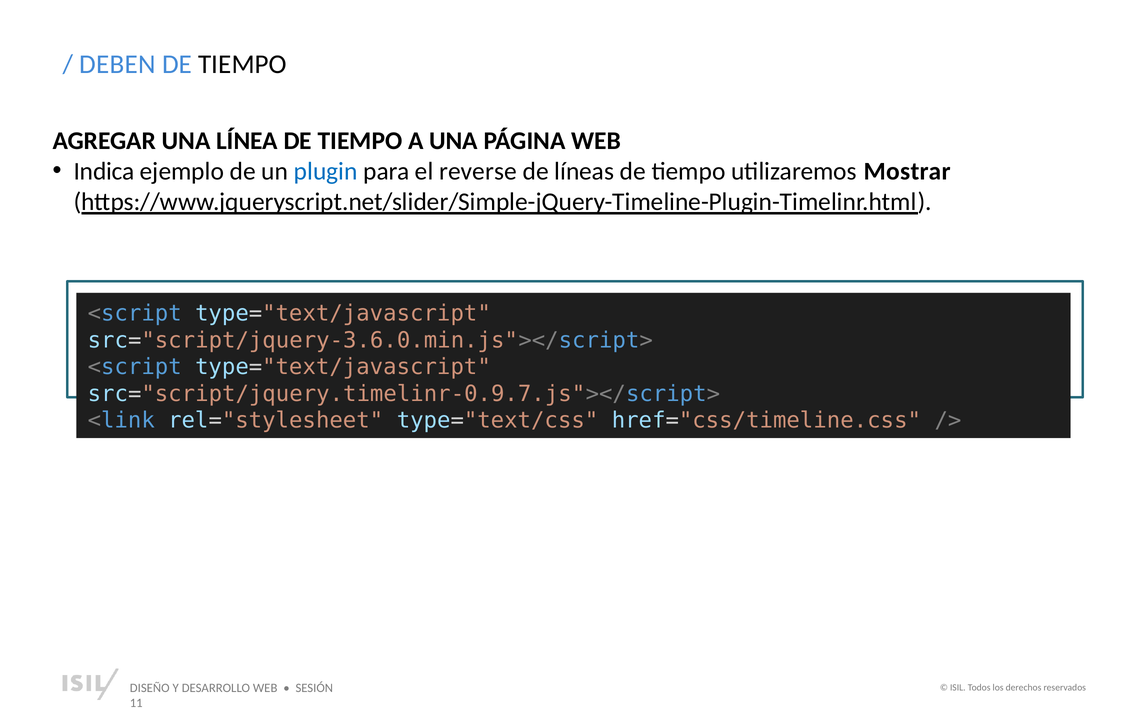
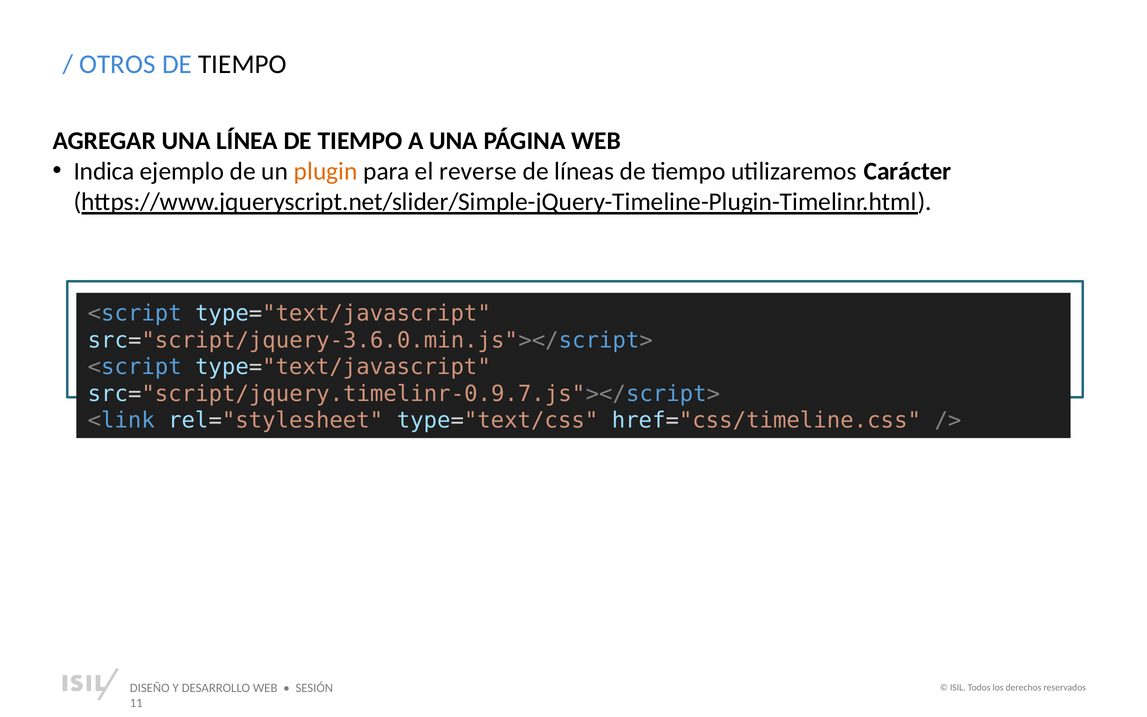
DEBEN: DEBEN -> OTROS
plugin colour: blue -> orange
Mostrar: Mostrar -> Carácter
